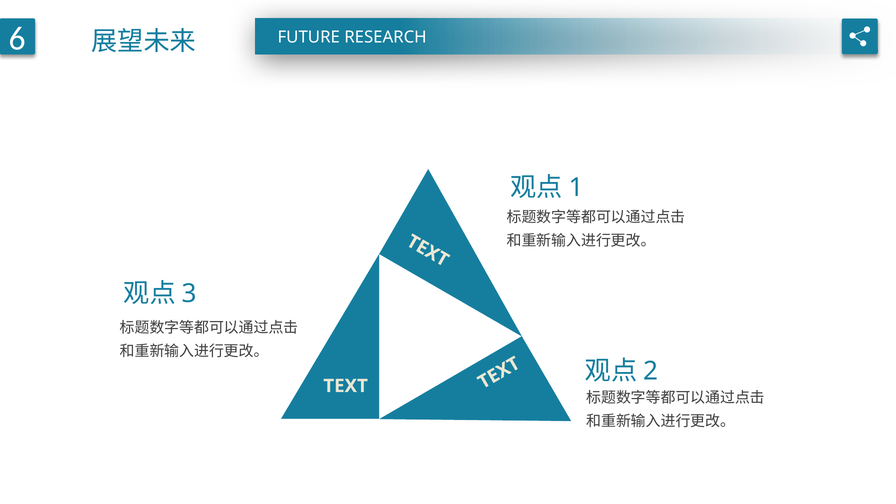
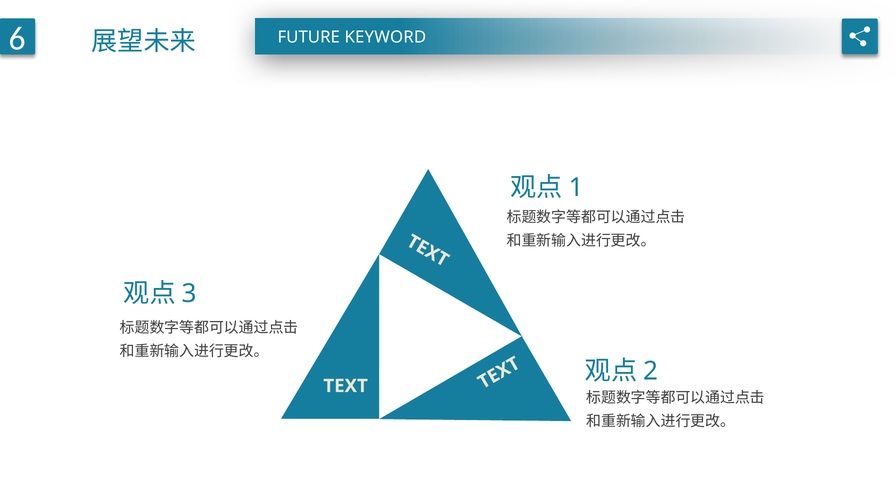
RESEARCH: RESEARCH -> KEYWORD
